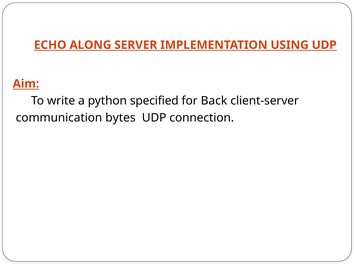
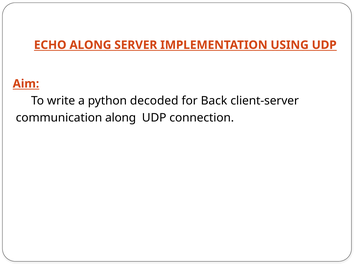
specified: specified -> decoded
communication bytes: bytes -> along
